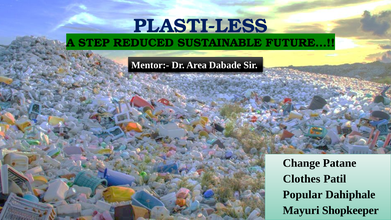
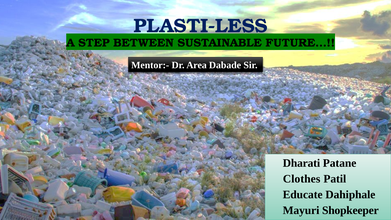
REDUCED: REDUCED -> BETWEEN
Change: Change -> Dharati
Popular: Popular -> Educate
